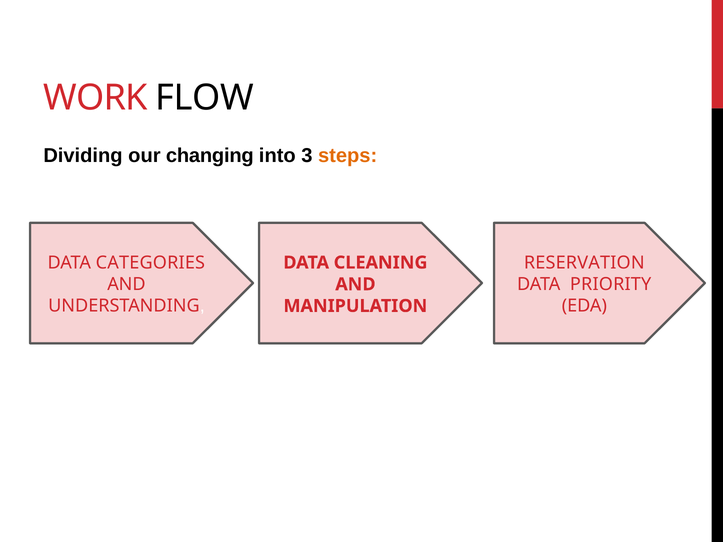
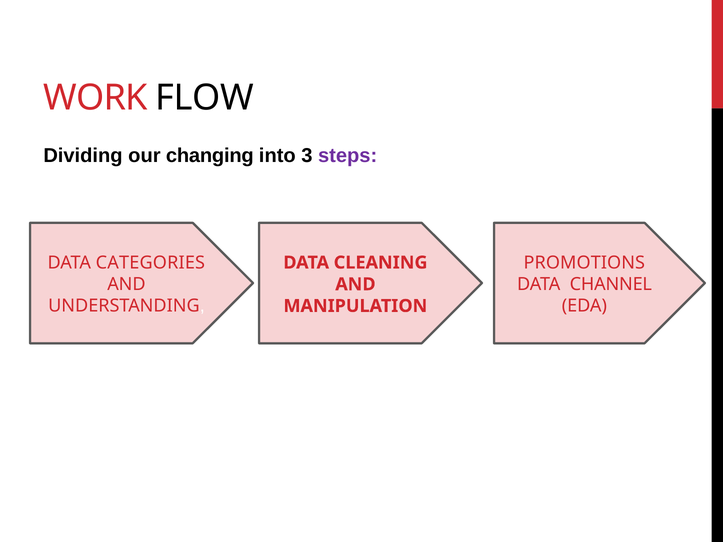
steps colour: orange -> purple
RESERVATION: RESERVATION -> PROMOTIONS
PRIORITY: PRIORITY -> CHANNEL
